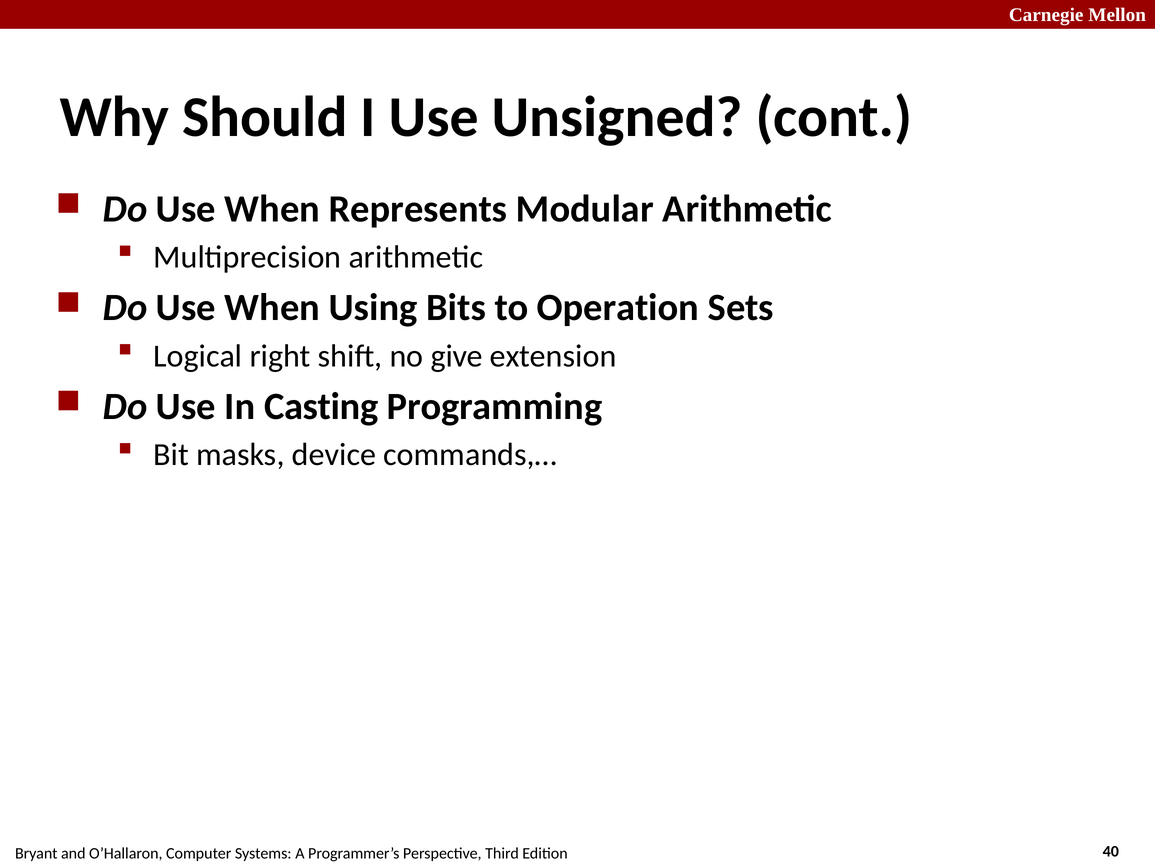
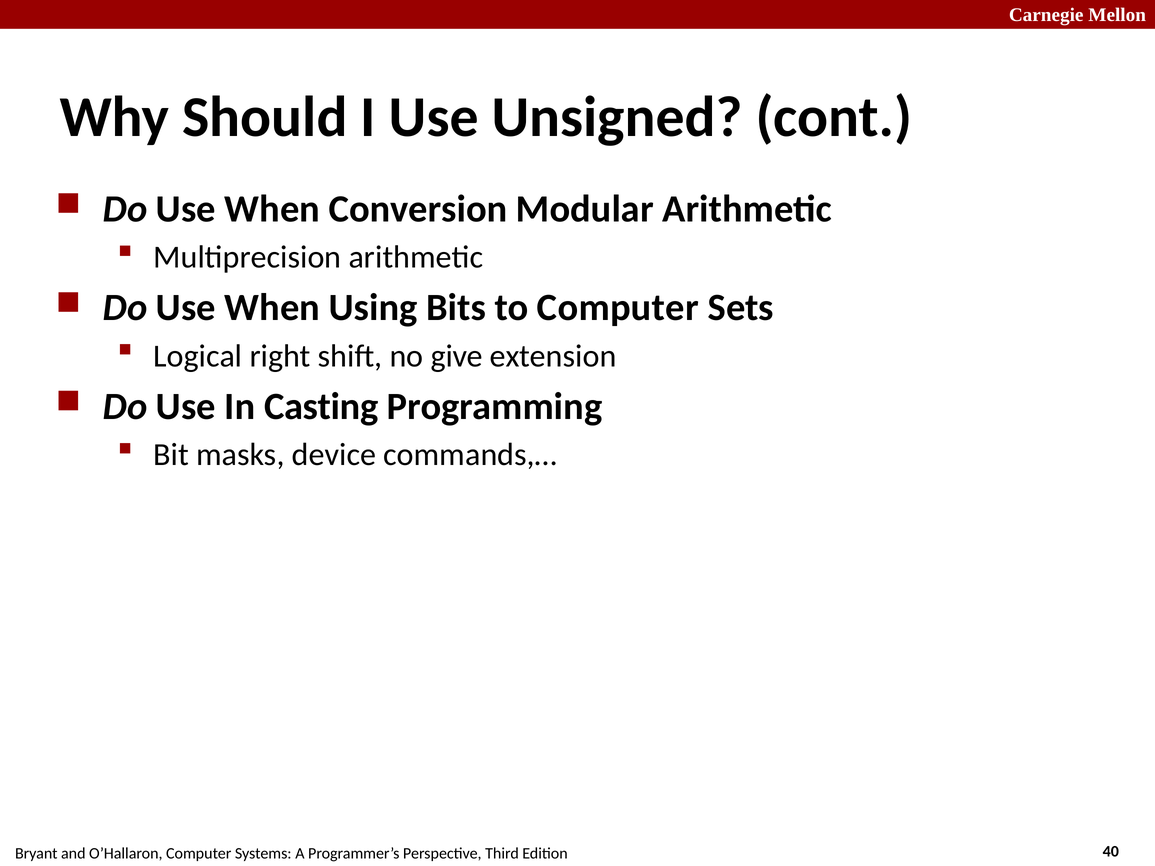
Represents: Represents -> Conversion
to Operation: Operation -> Computer
